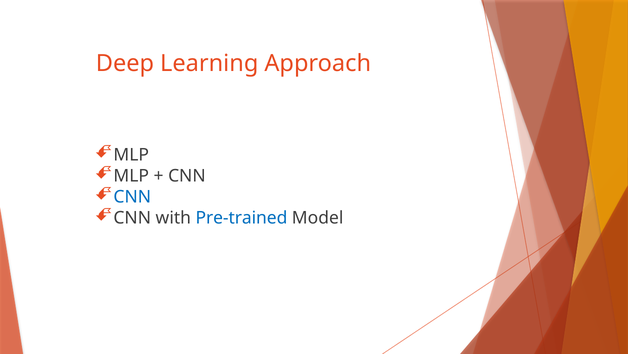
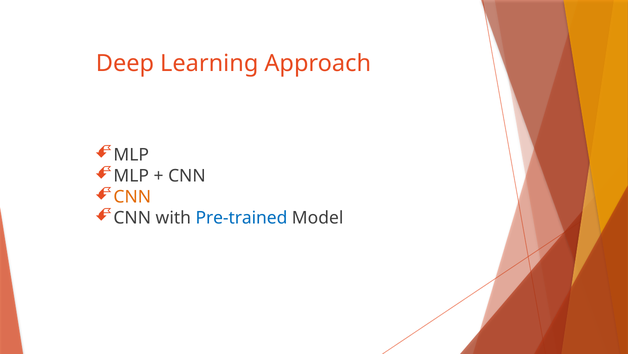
CNN at (132, 197) colour: blue -> orange
